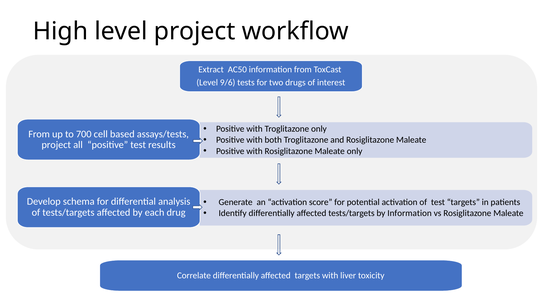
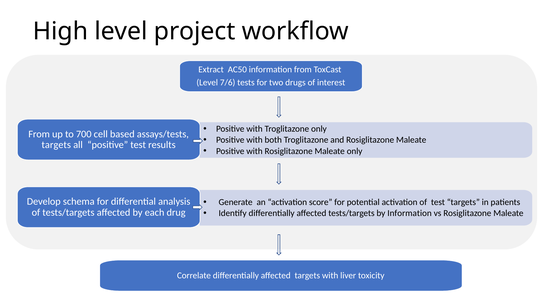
9/6: 9/6 -> 7/6
project at (56, 145): project -> targets
